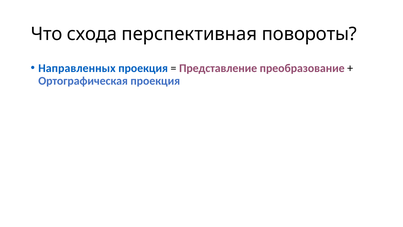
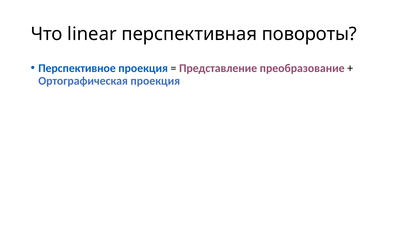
схода: схода -> linear
Направленных: Направленных -> Перспективное
